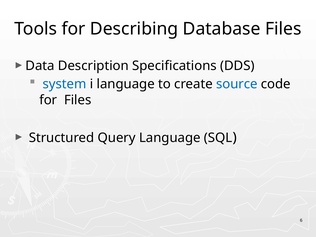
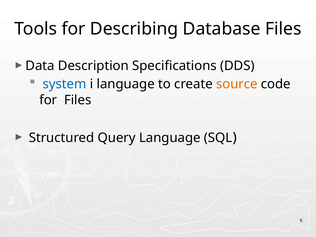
source colour: blue -> orange
